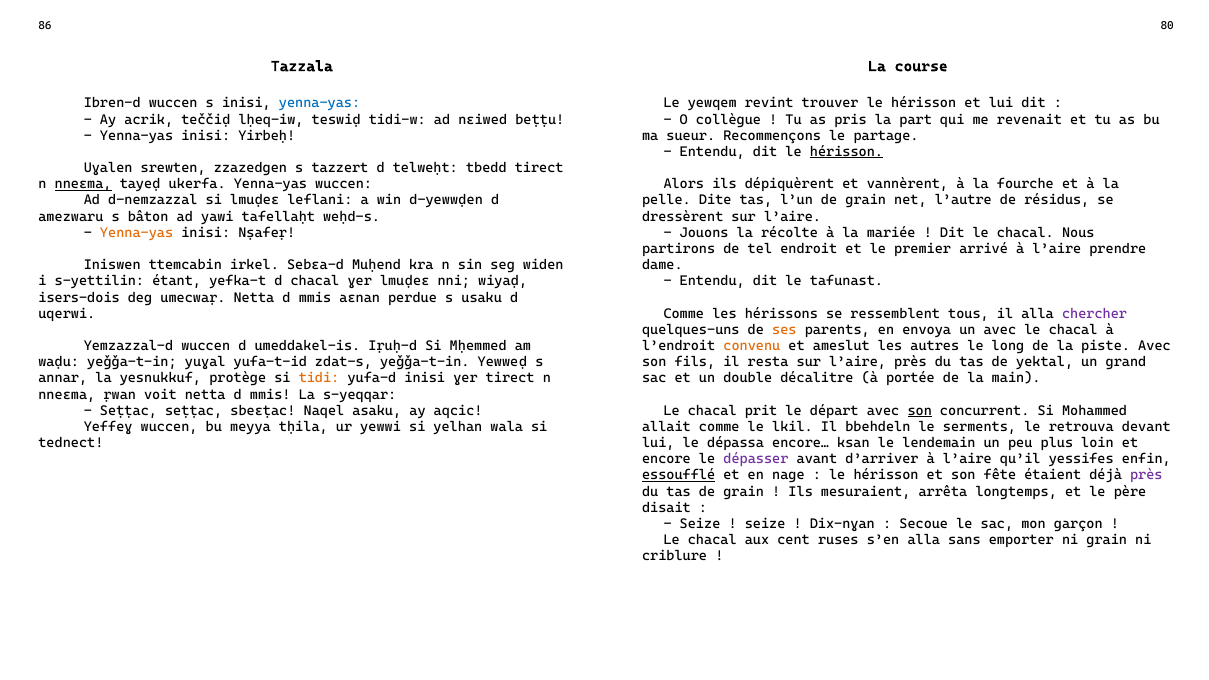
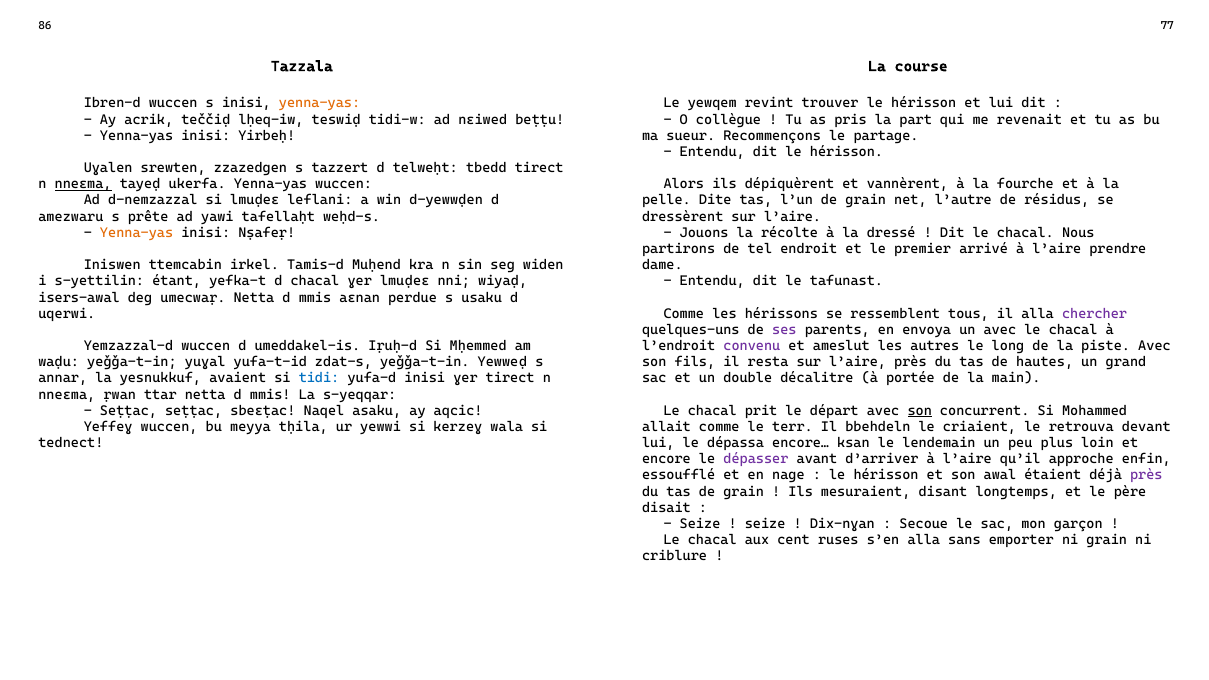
80: 80 -> 77
yenna-yas at (320, 103) colour: blue -> orange
hérisson at (846, 152) underline: present -> none
bâton: bâton -> prête
mariée: mariée -> dressé
Sebɛa-d: Sebɛa-d -> Tamis-d
isers-dois: isers-dois -> isers-awal
ses colour: orange -> purple
convenu colour: orange -> purple
yektal: yektal -> hautes
protège: protège -> avaient
tidi colour: orange -> blue
voit: voit -> ttar
yelhan: yelhan -> kerzeɣ
lkil: lkil -> terr
serments: serments -> criaient
yessifes: yessifes -> approche
essoufflé underline: present -> none
fête: fête -> awal
arrêta: arrêta -> disant
